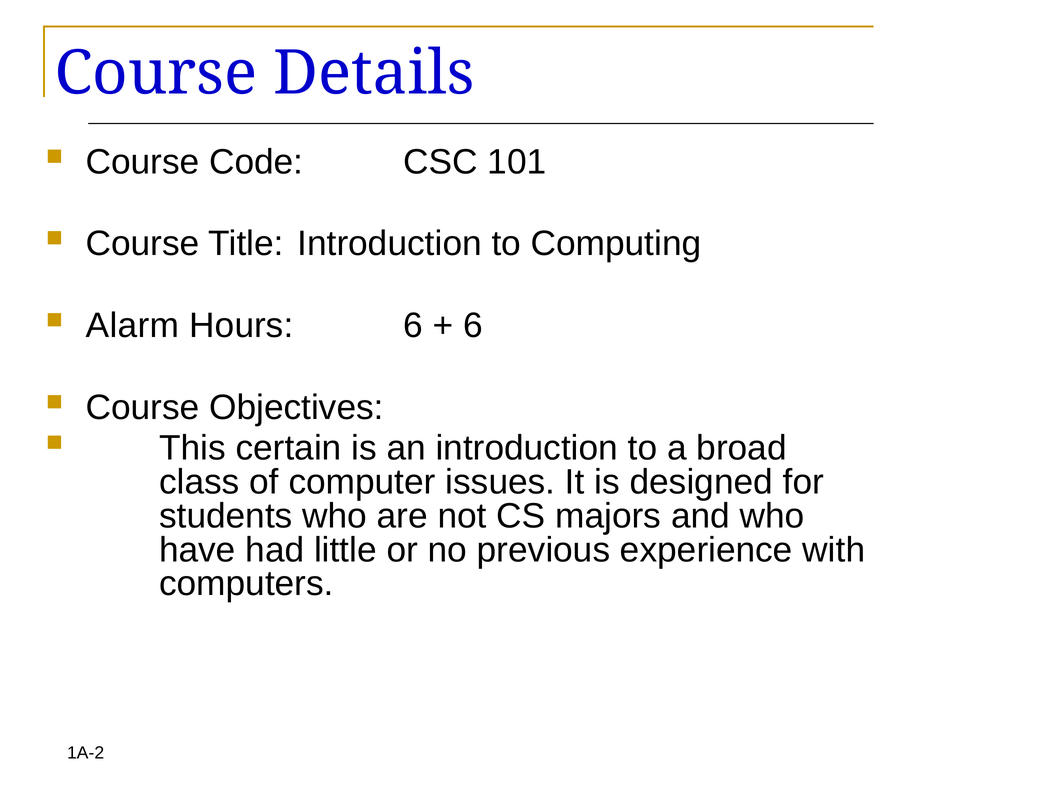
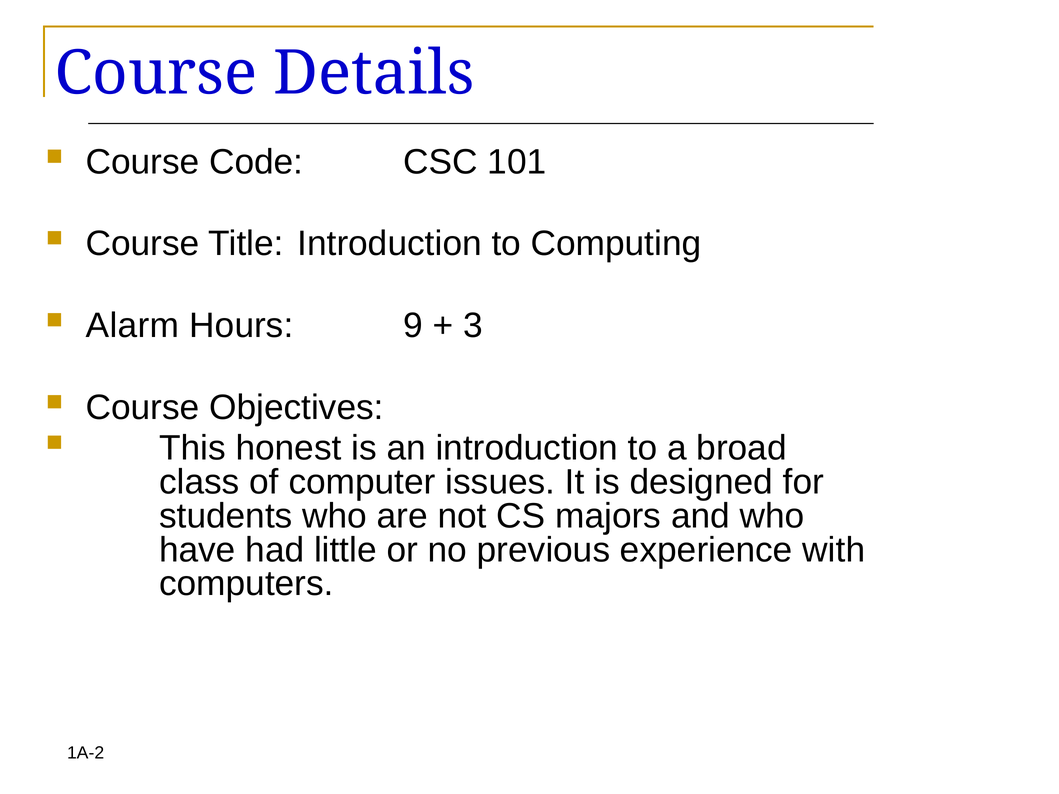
Hours 6: 6 -> 9
6 at (473, 326): 6 -> 3
certain: certain -> honest
